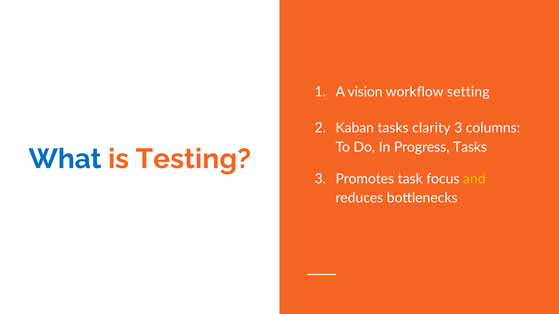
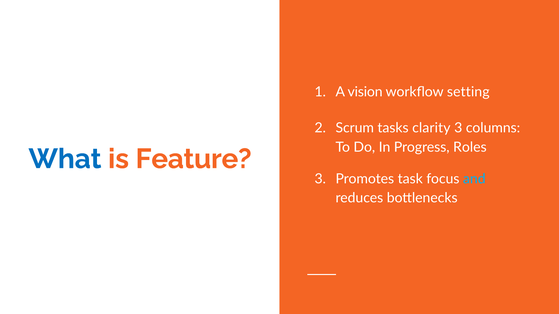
Kaban: Kaban -> Scrum
Progress Tasks: Tasks -> Roles
Testing: Testing -> Feature
and colour: yellow -> light blue
